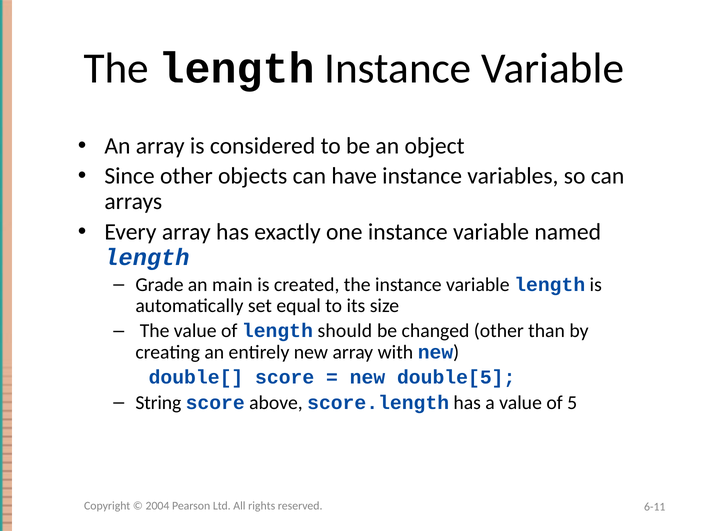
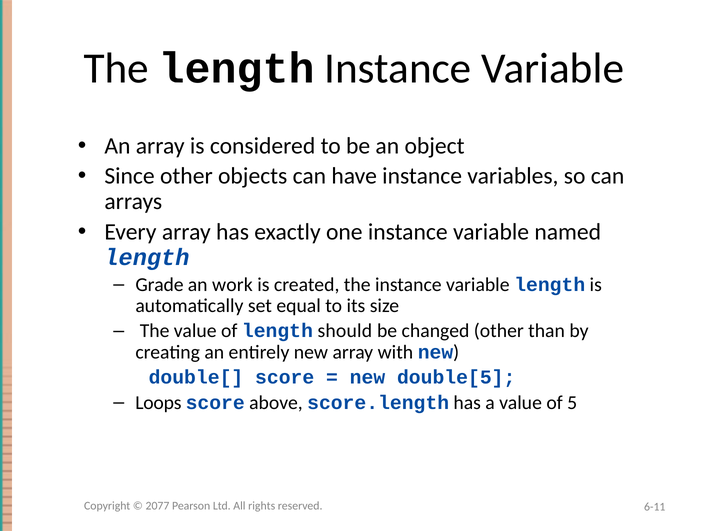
main: main -> work
String: String -> Loops
2004: 2004 -> 2077
